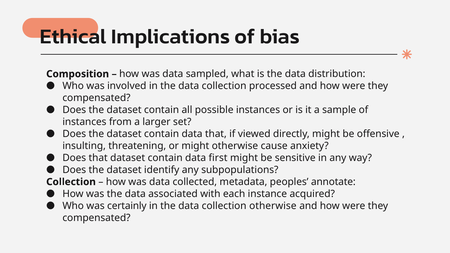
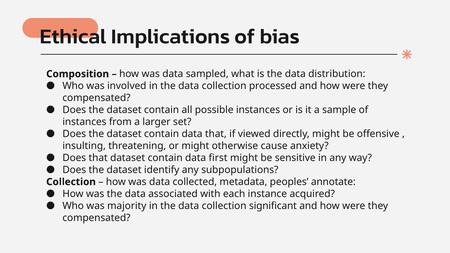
certainly: certainly -> majority
collection otherwise: otherwise -> significant
